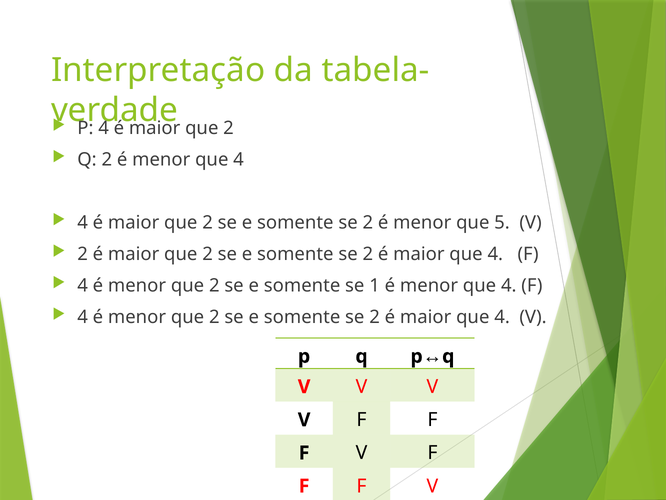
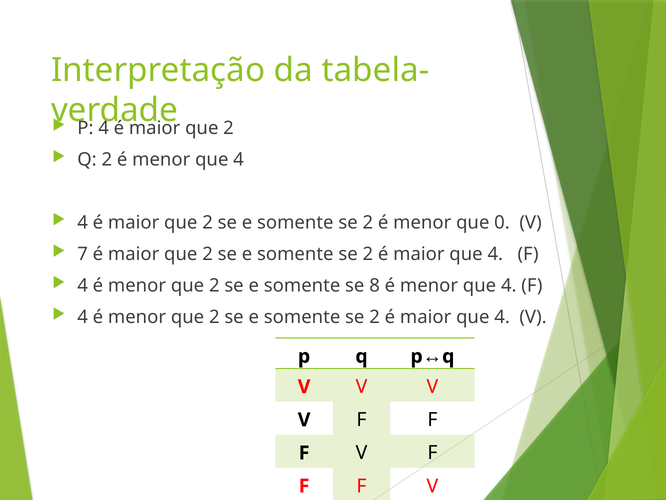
5: 5 -> 0
2 at (83, 254): 2 -> 7
1: 1 -> 8
